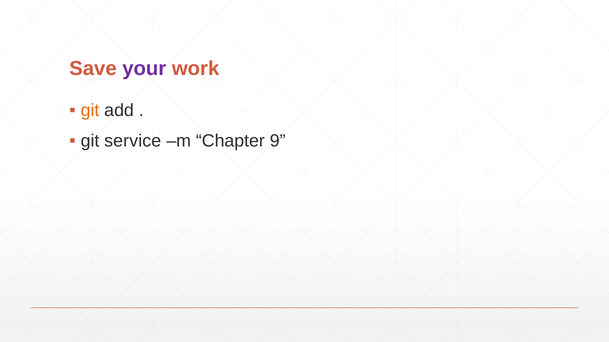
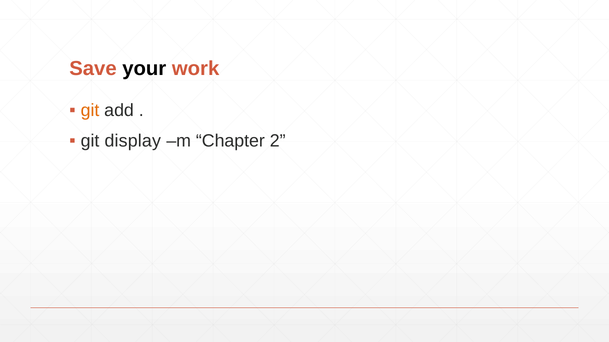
your colour: purple -> black
service: service -> display
9: 9 -> 2
